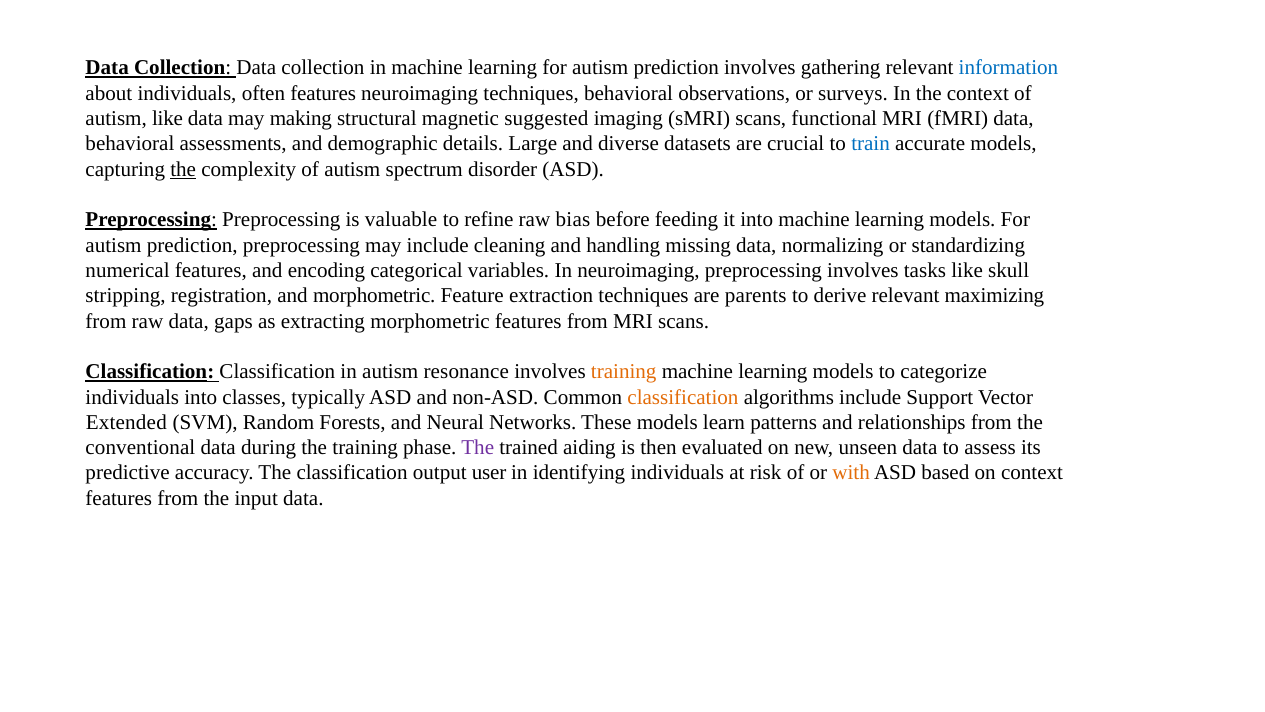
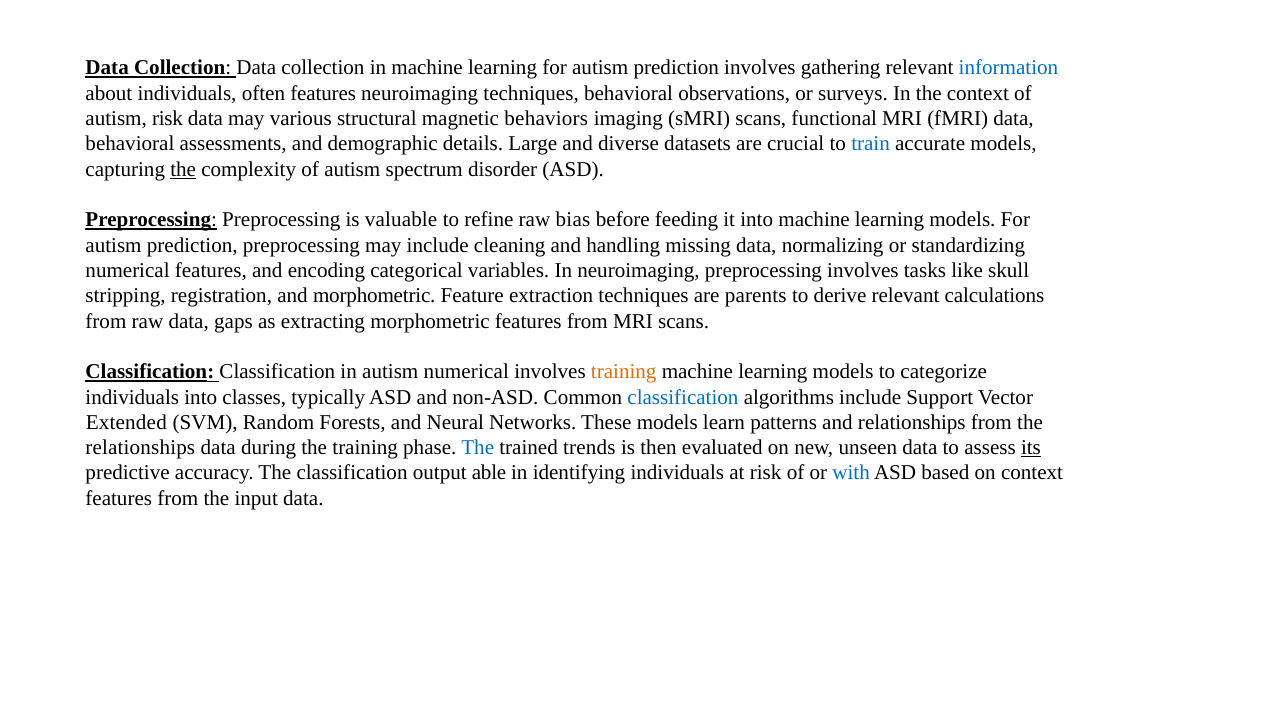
autism like: like -> risk
making: making -> various
suggested: suggested -> behaviors
maximizing: maximizing -> calculations
autism resonance: resonance -> numerical
classification at (683, 397) colour: orange -> blue
conventional at (140, 447): conventional -> relationships
The at (478, 447) colour: purple -> blue
aiding: aiding -> trends
its underline: none -> present
user: user -> able
with colour: orange -> blue
